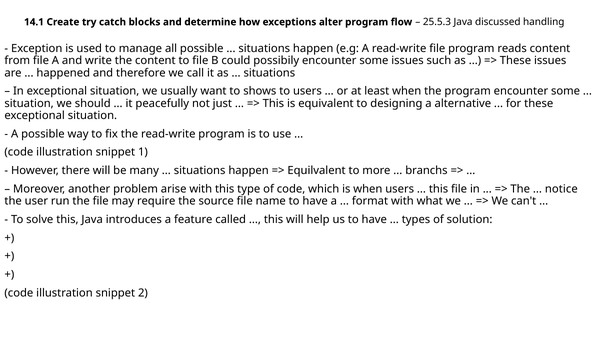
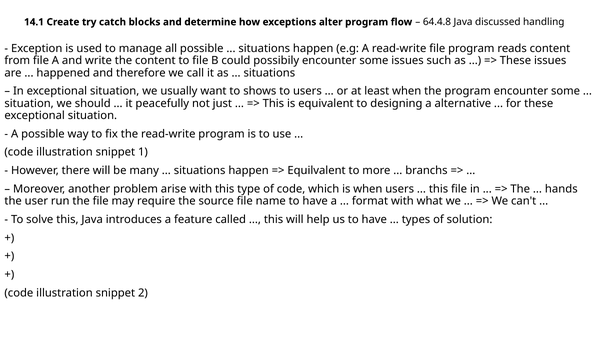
25.5.3: 25.5.3 -> 64.4.8
notice: notice -> hands
